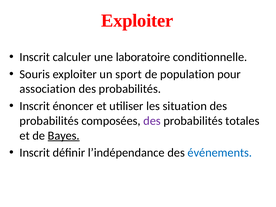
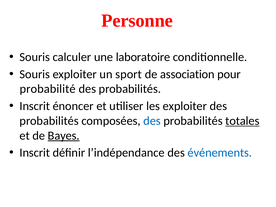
Exploiter at (137, 21): Exploiter -> Personne
Inscrit at (35, 57): Inscrit -> Souris
population: population -> association
association: association -> probabilité
les situation: situation -> exploiter
des at (152, 121) colour: purple -> blue
totales underline: none -> present
